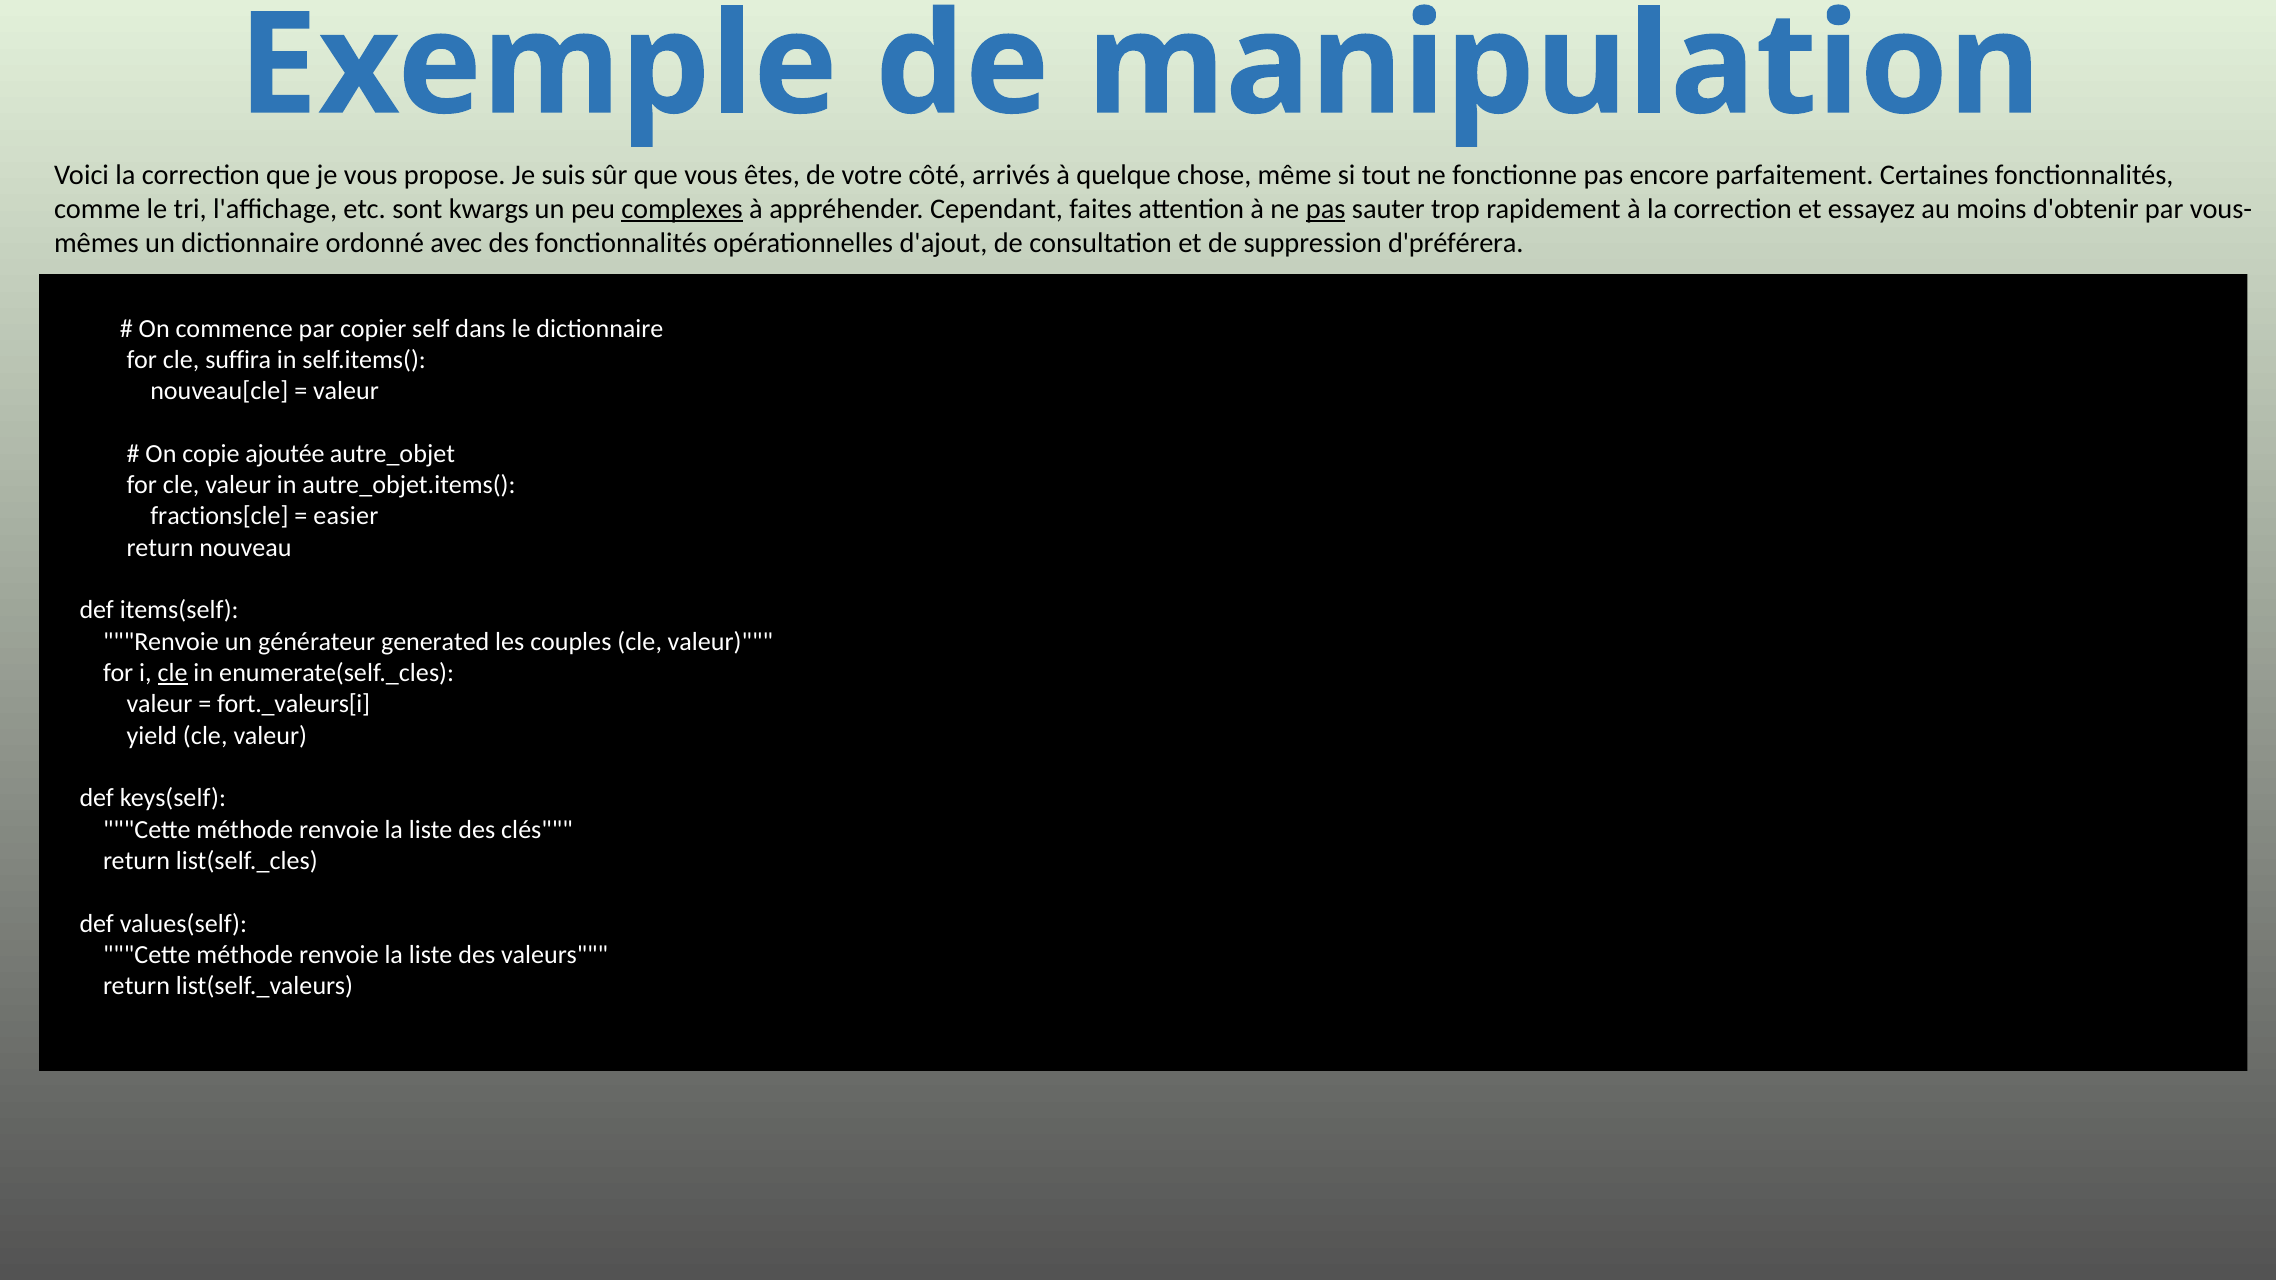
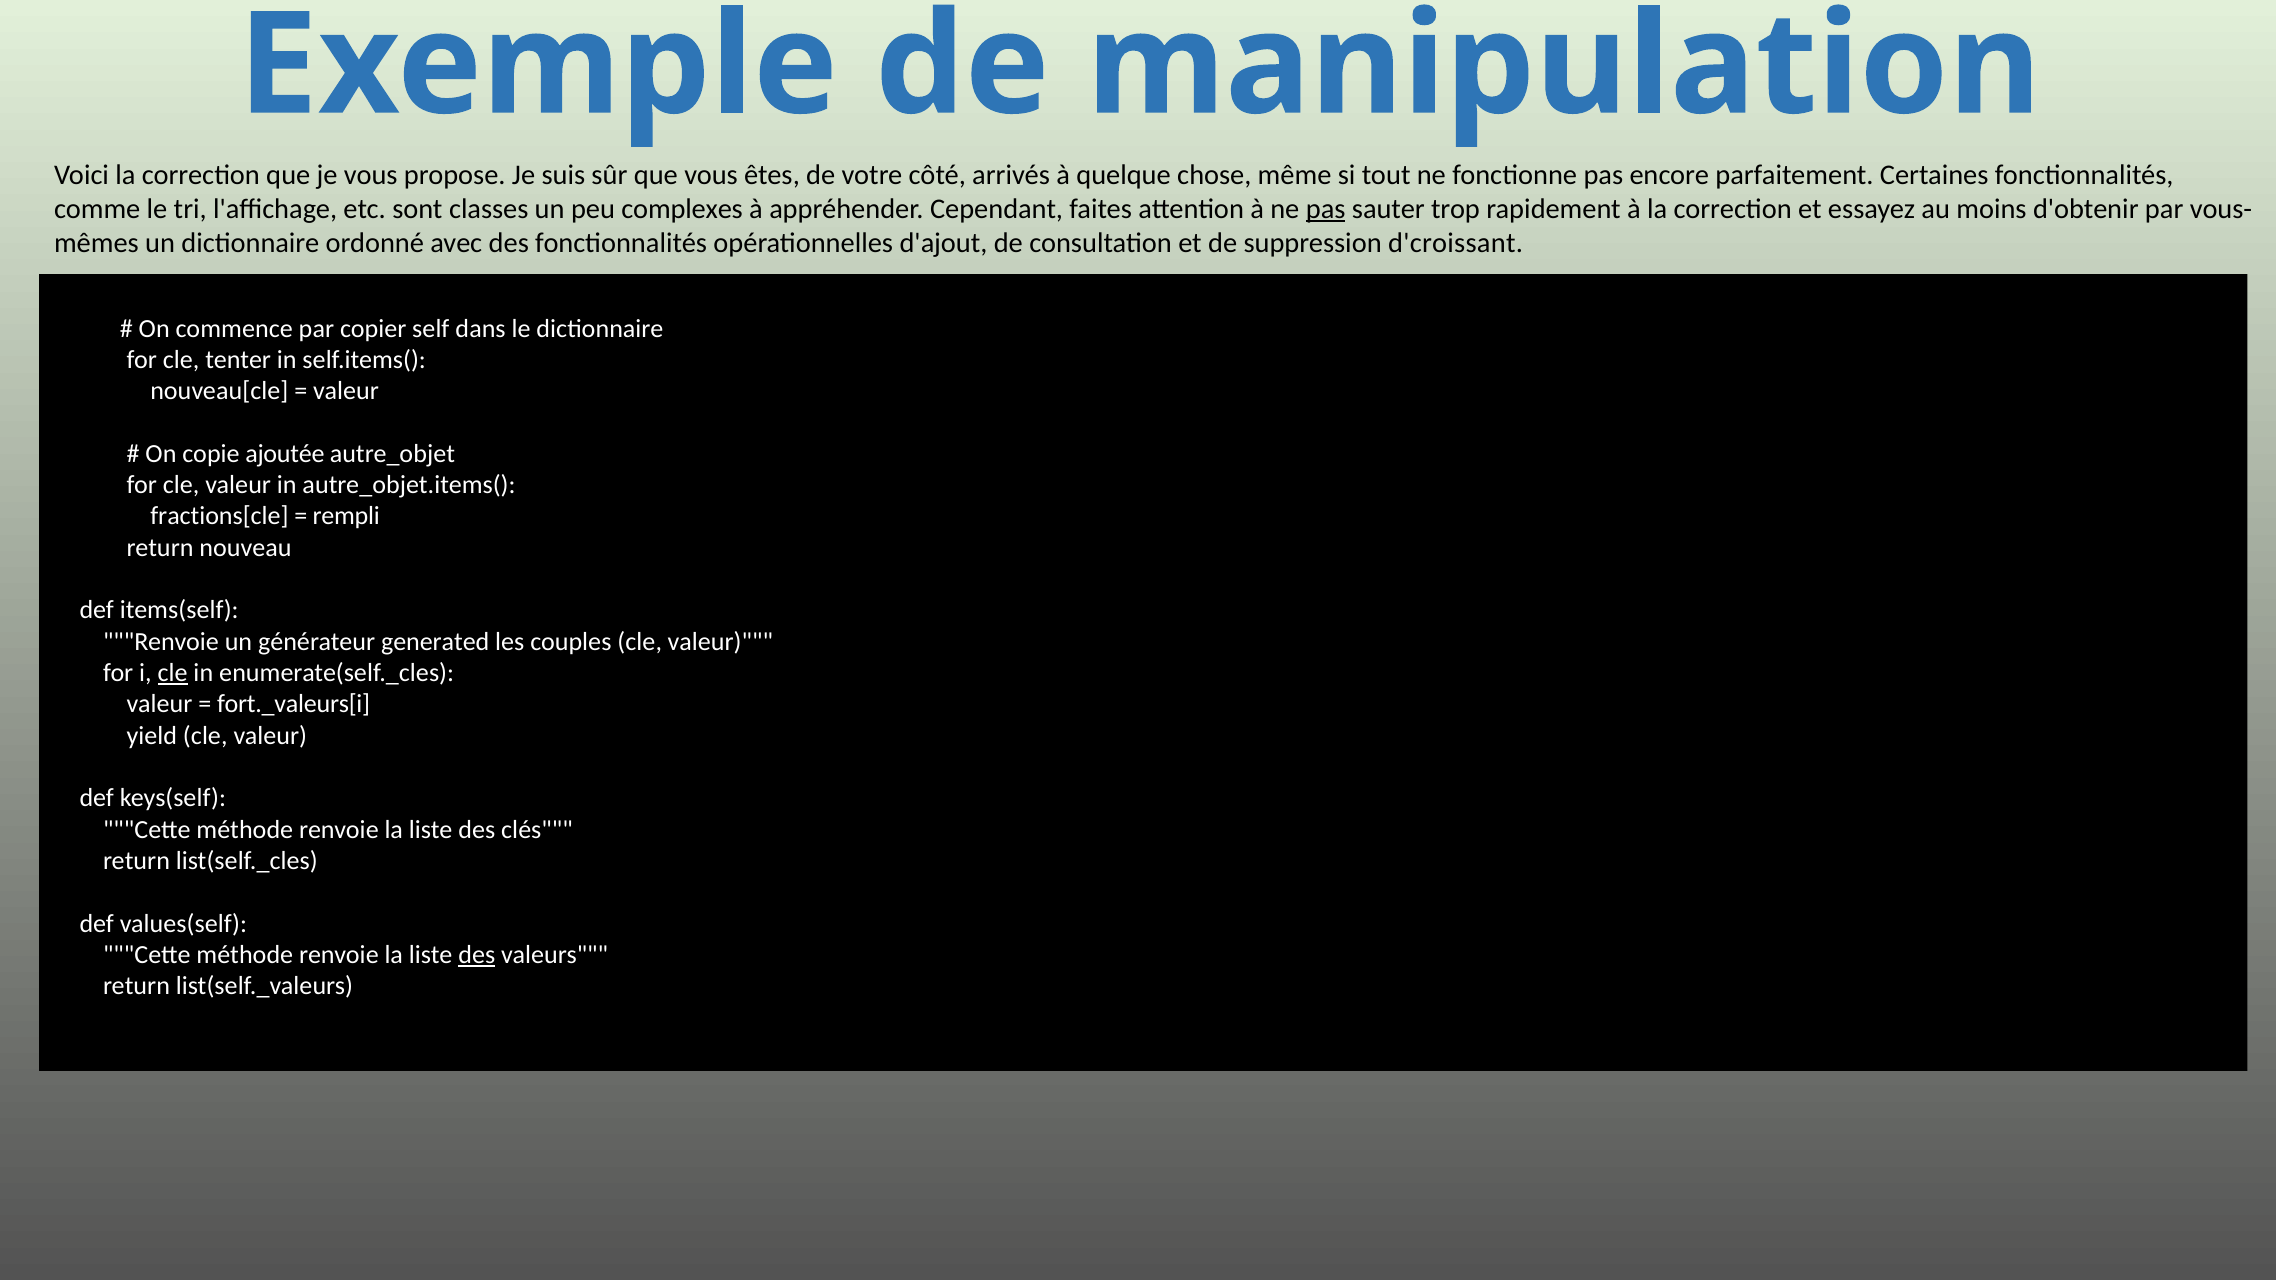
kwargs: kwargs -> classes
complexes underline: present -> none
d'préférera: d'préférera -> d'croissant
suffira: suffira -> tenter
easier: easier -> rempli
des at (477, 955) underline: none -> present
